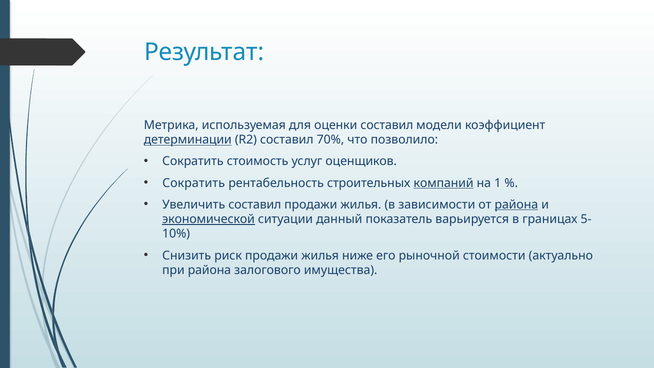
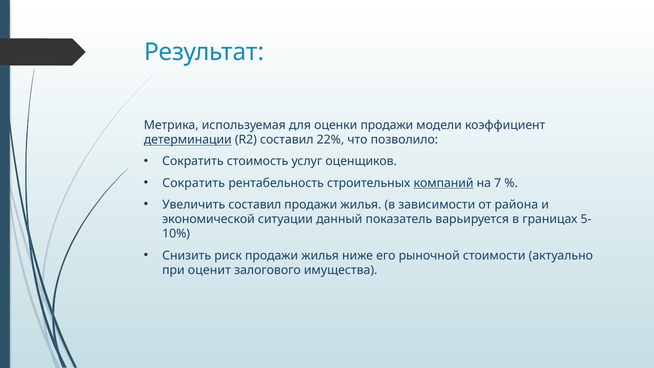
оценки составил: составил -> продажи
70%: 70% -> 22%
1: 1 -> 7
района at (516, 204) underline: present -> none
экономической underline: present -> none
при района: района -> оценит
